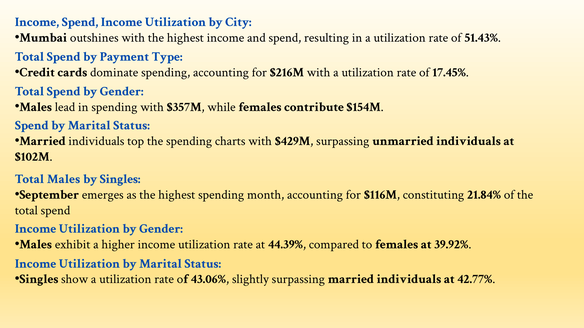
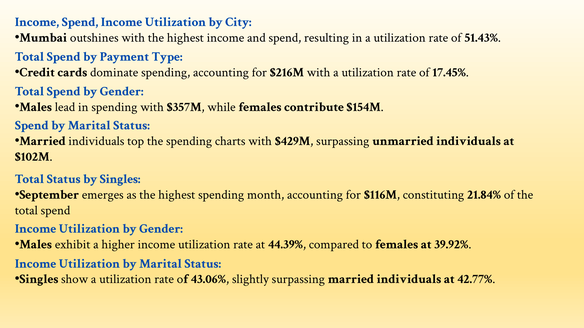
Total Males: Males -> Status
